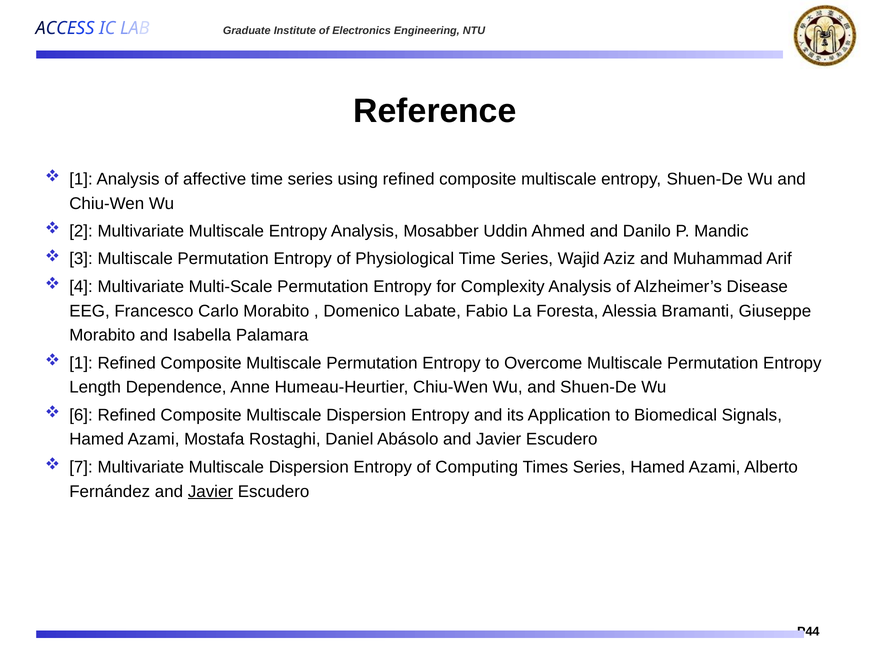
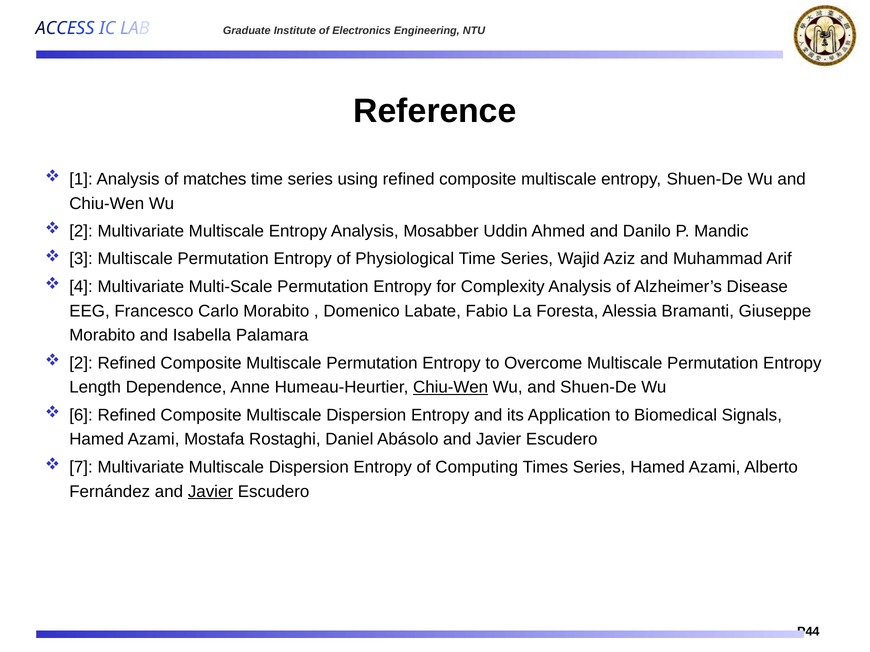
affective: affective -> matches
1 at (81, 363): 1 -> 2
Chiu-Wen at (451, 388) underline: none -> present
